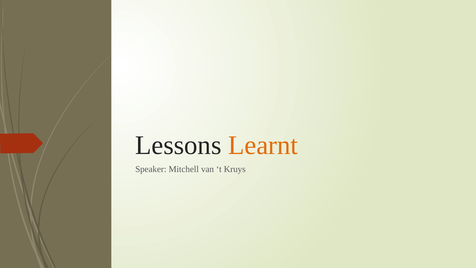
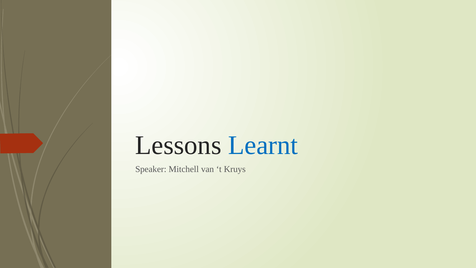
Learnt colour: orange -> blue
